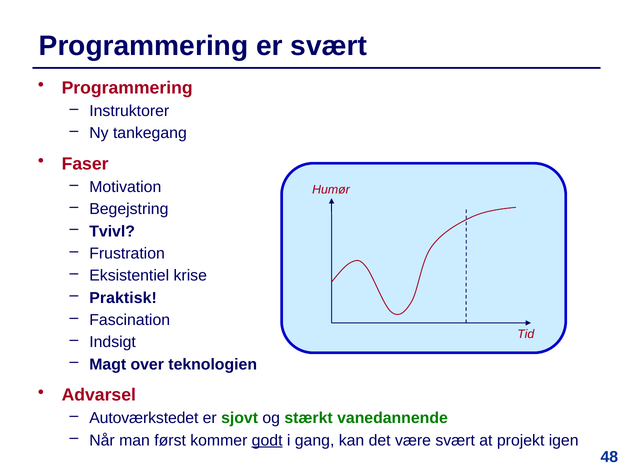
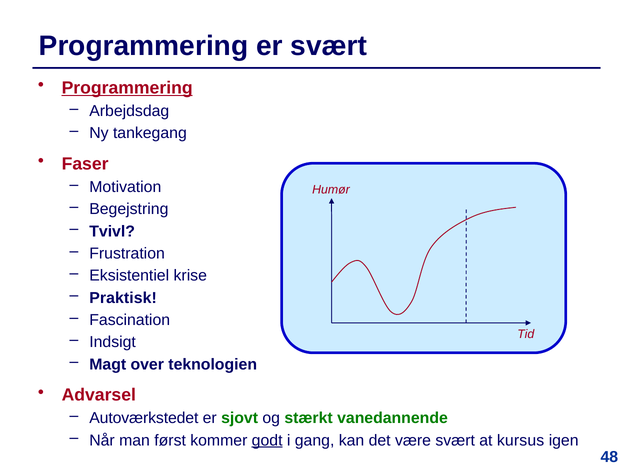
Programmering at (127, 88) underline: none -> present
Instruktorer: Instruktorer -> Arbejdsdag
projekt: projekt -> kursus
